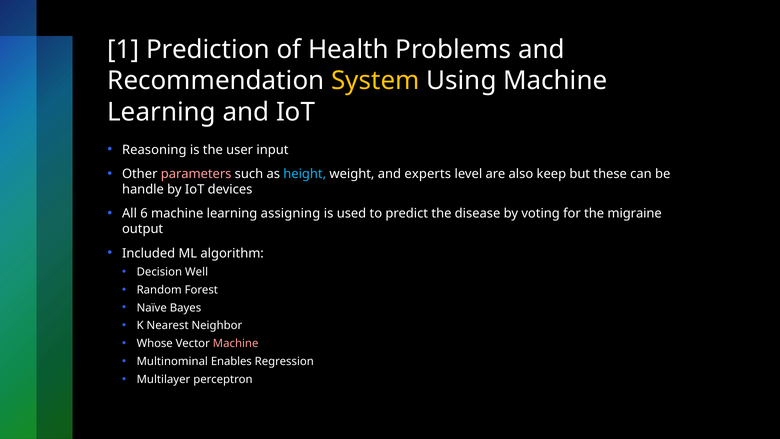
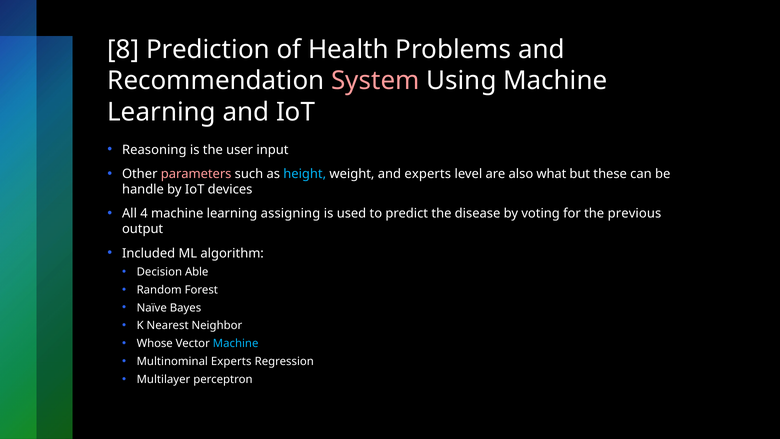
1: 1 -> 8
System colour: yellow -> pink
keep: keep -> what
6: 6 -> 4
migraine: migraine -> previous
Well: Well -> Able
Machine at (236, 343) colour: pink -> light blue
Multinominal Enables: Enables -> Experts
